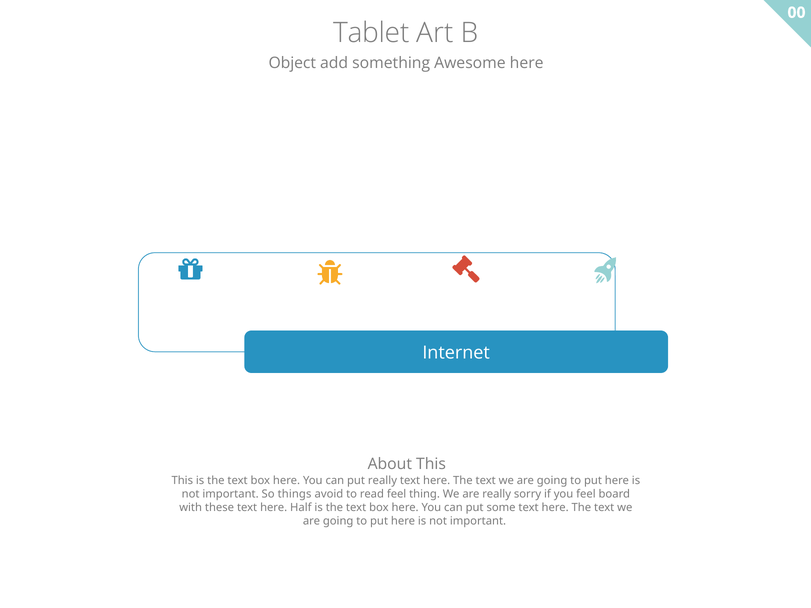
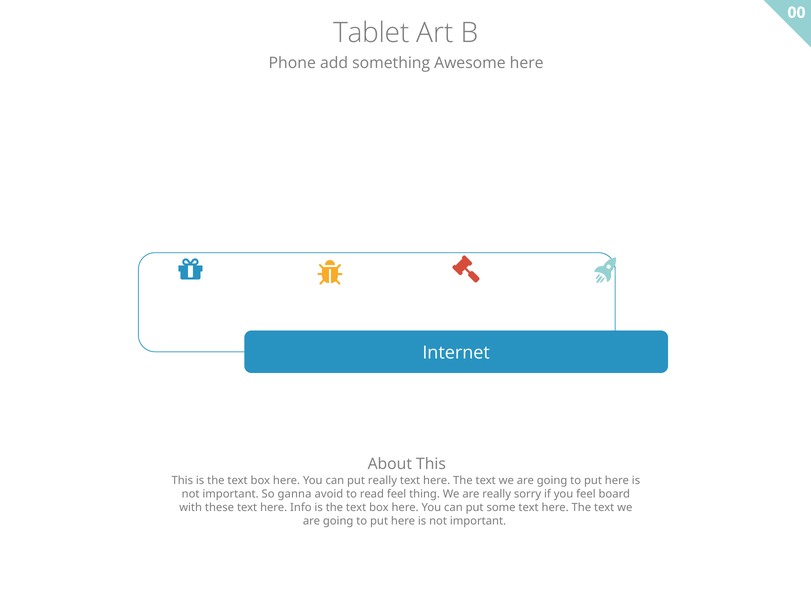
Object: Object -> Phone
things: things -> ganna
Half: Half -> Info
